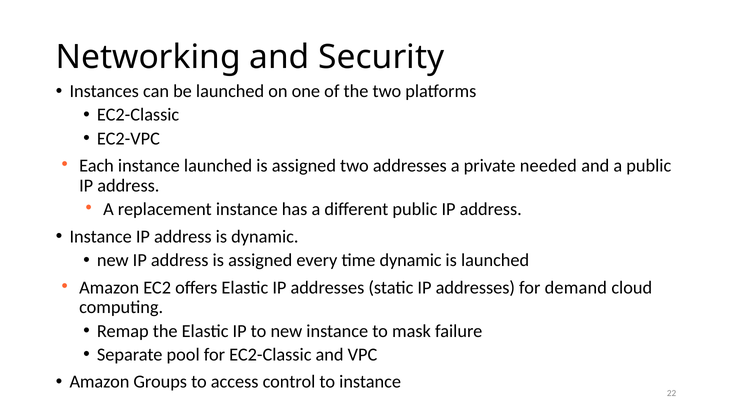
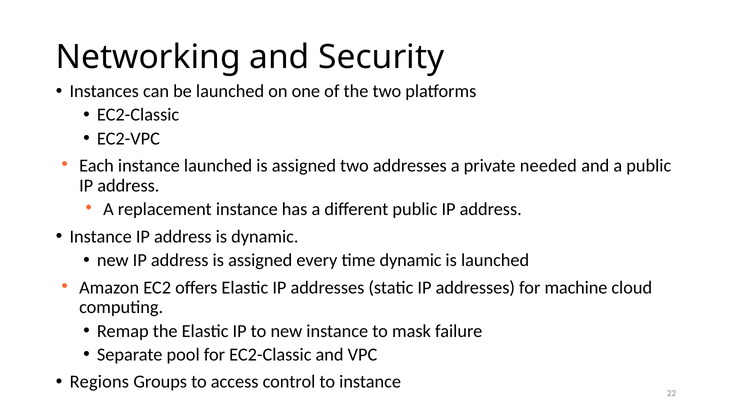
demand: demand -> machine
Amazon at (99, 382): Amazon -> Regions
